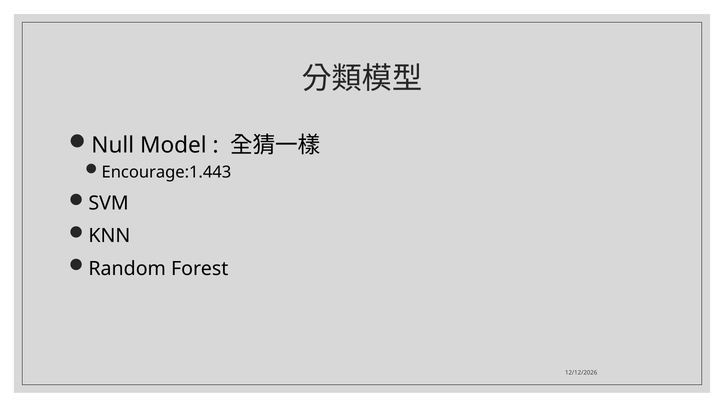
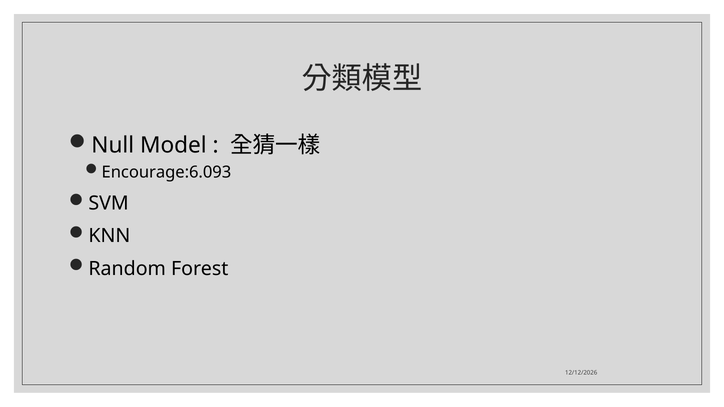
Encourage:1.443: Encourage:1.443 -> Encourage:6.093
